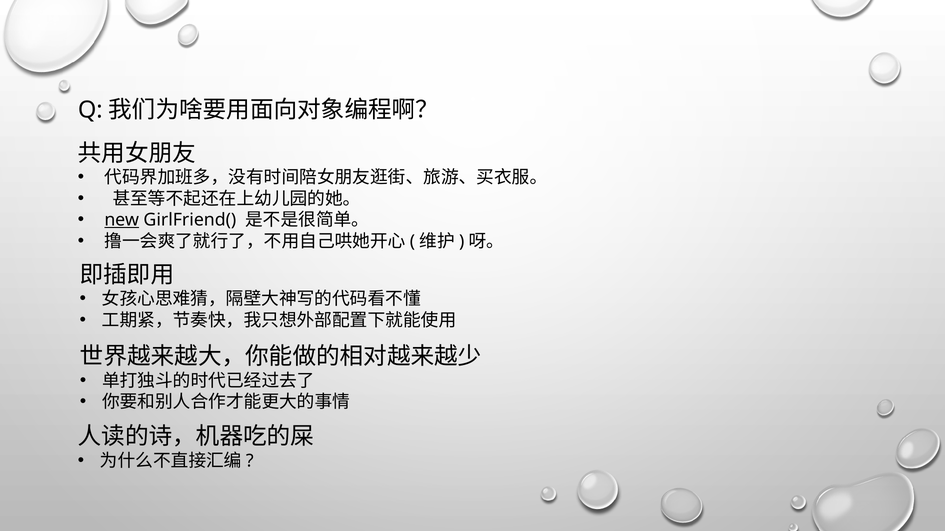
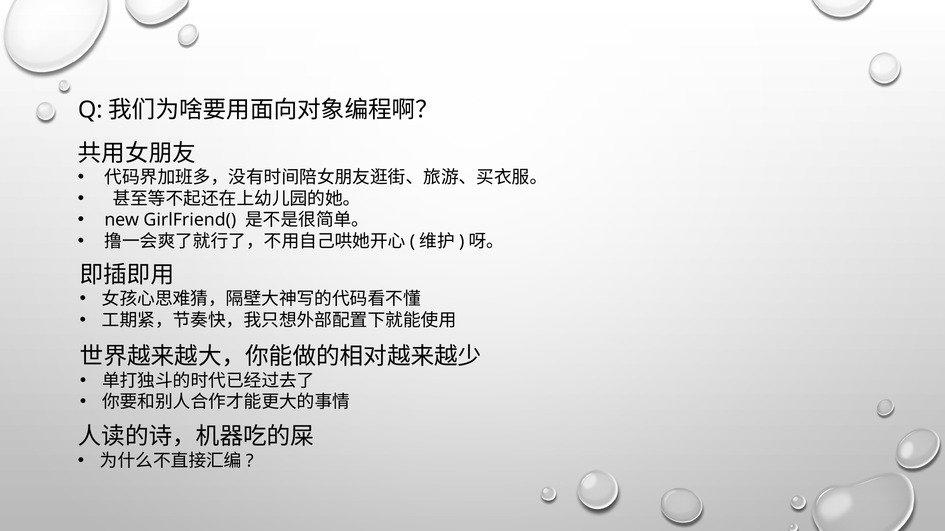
new underline: present -> none
